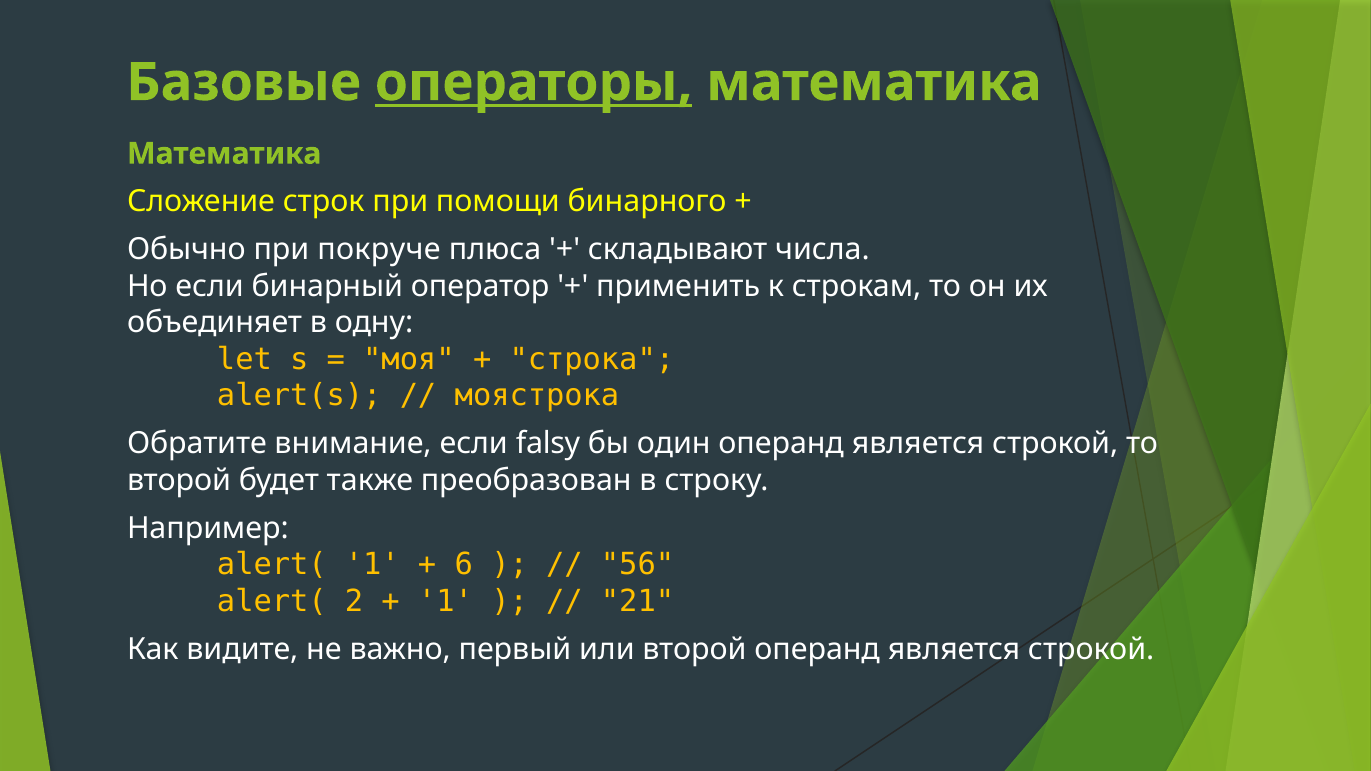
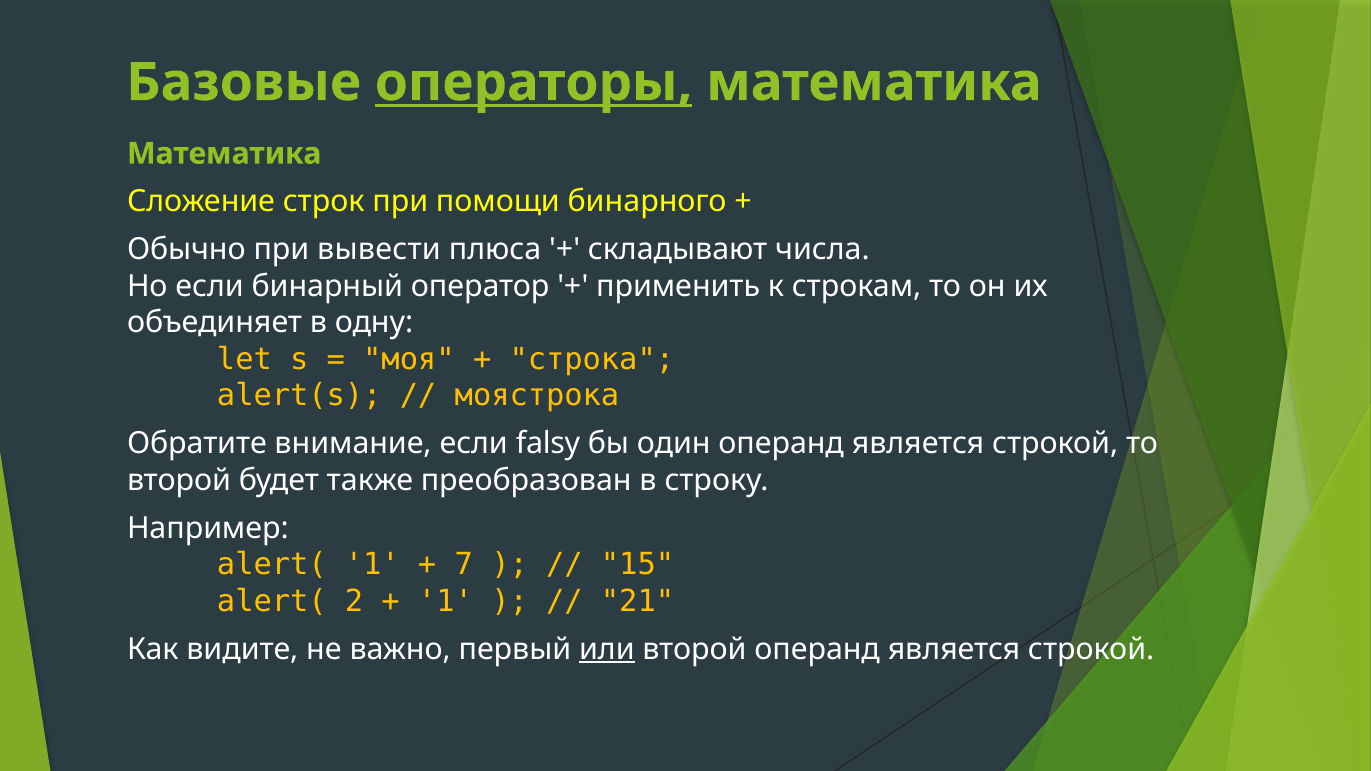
покруче: покруче -> вывести
6: 6 -> 7
56: 56 -> 15
или underline: none -> present
